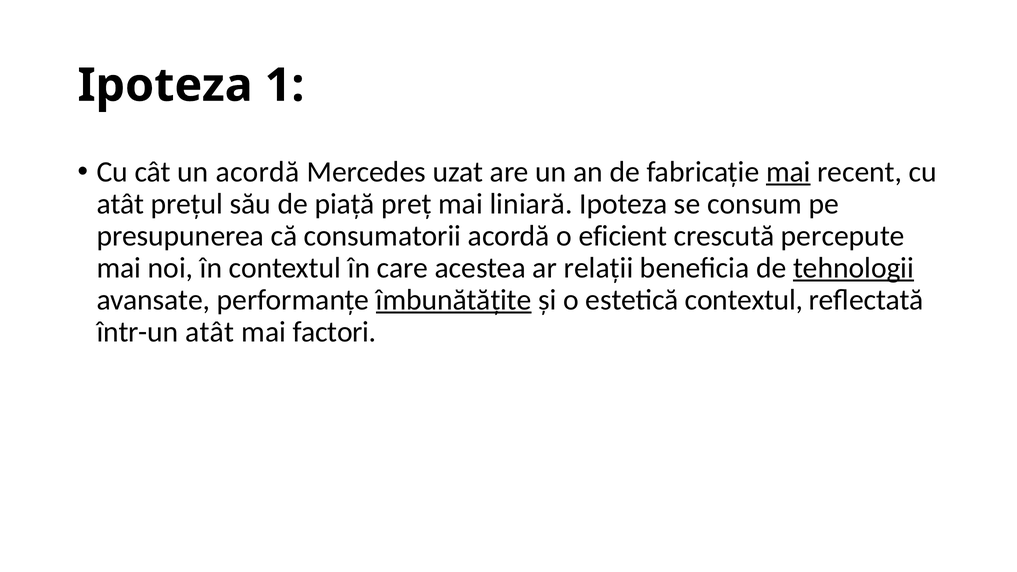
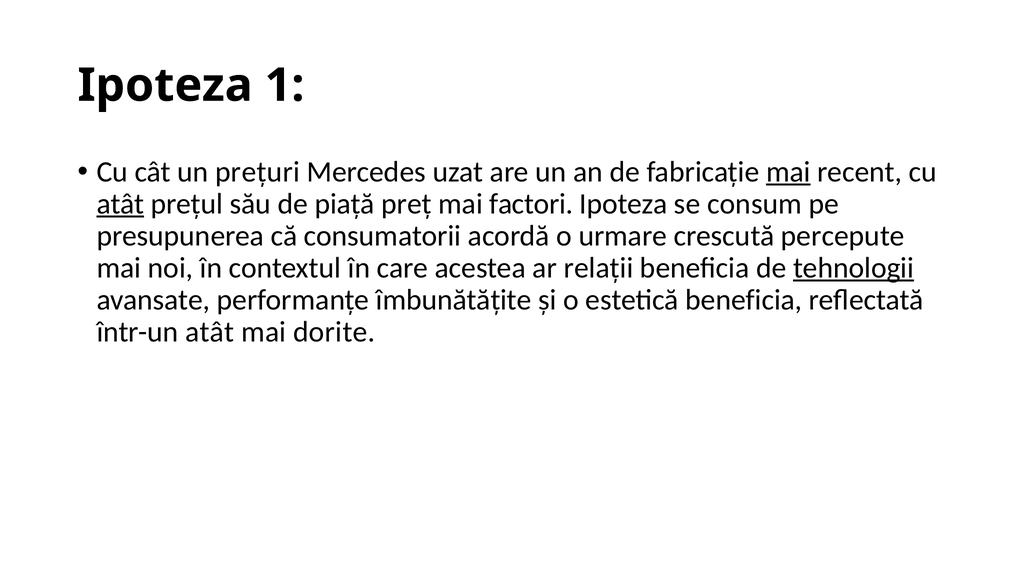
un acordă: acordă -> prețuri
atât at (120, 204) underline: none -> present
liniară: liniară -> factori
eficient: eficient -> urmare
îmbunătățite underline: present -> none
estetică contextul: contextul -> beneficia
factori: factori -> dorite
